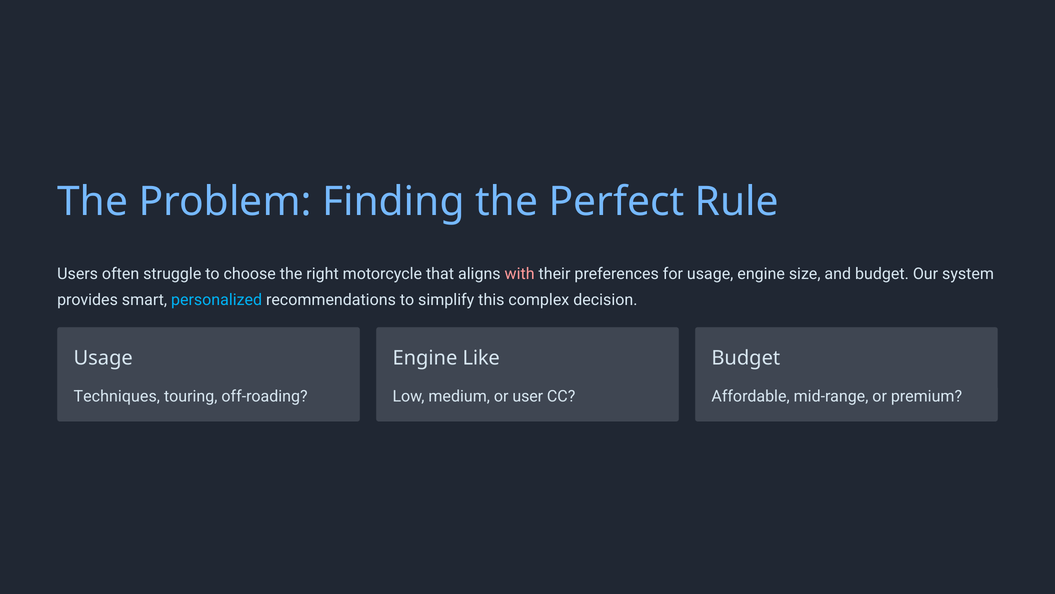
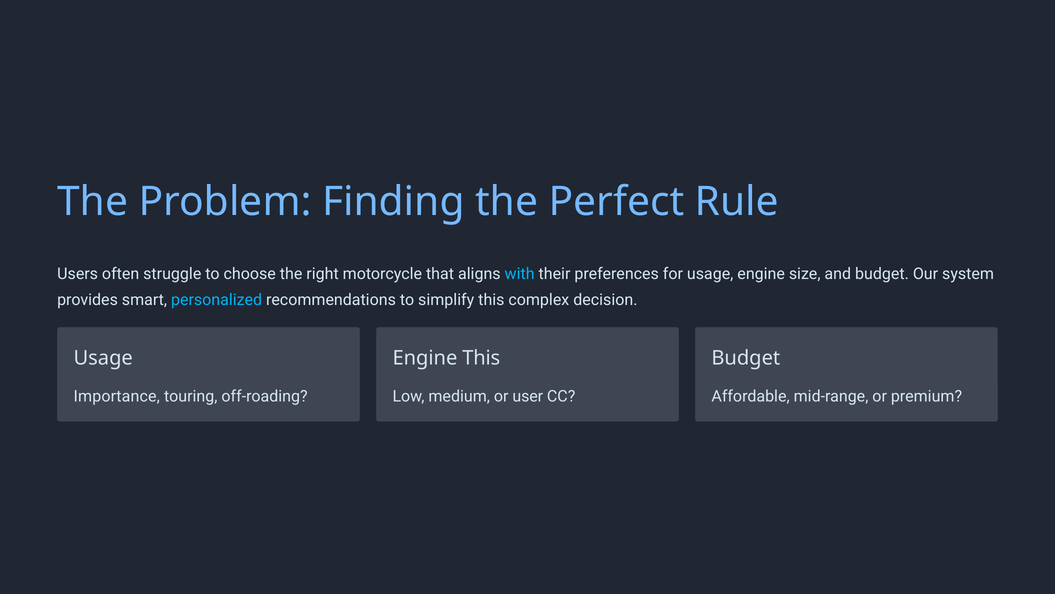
with colour: pink -> light blue
Engine Like: Like -> This
Techniques: Techniques -> Importance
